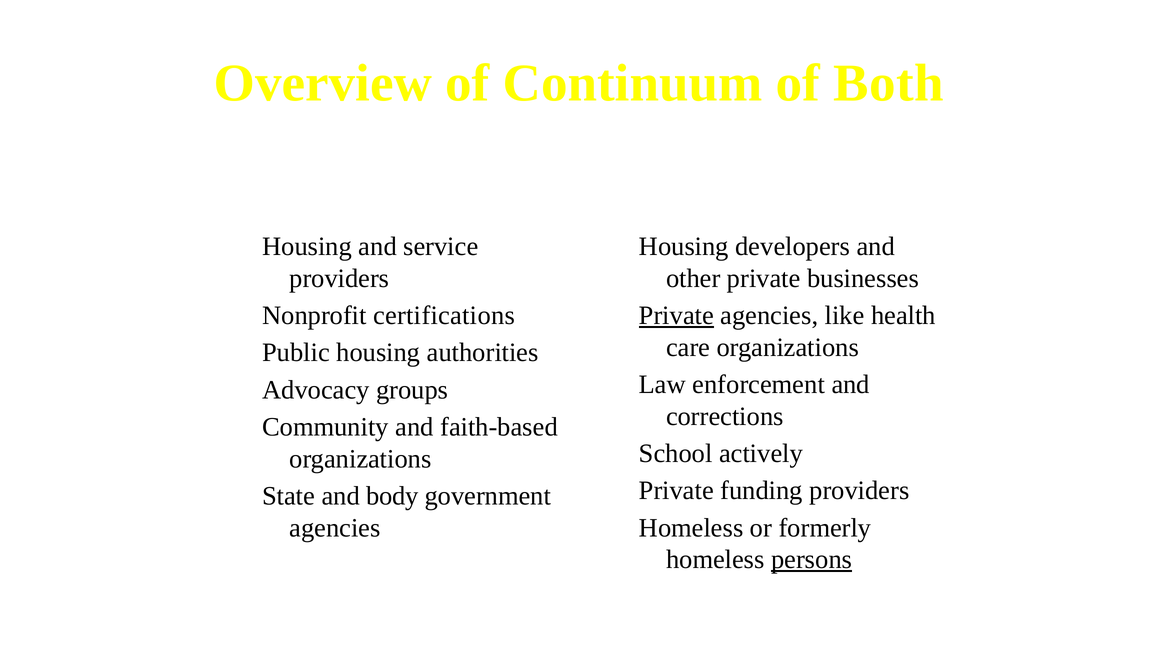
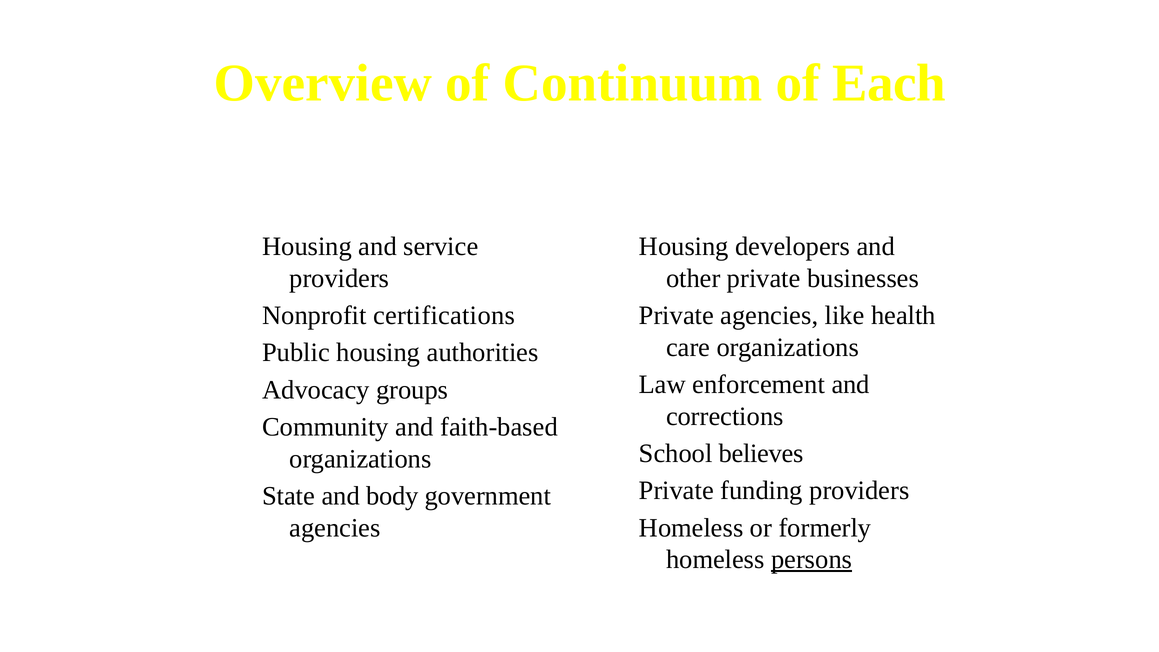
Both: Both -> Each
Private at (676, 316) underline: present -> none
actively: actively -> believes
